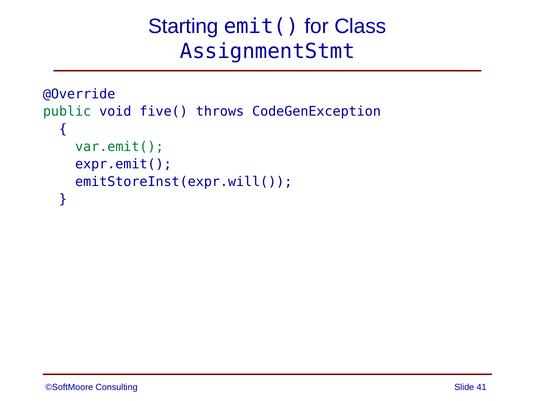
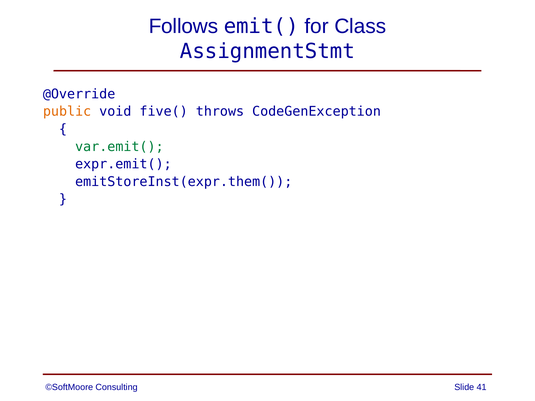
Starting: Starting -> Follows
public colour: green -> orange
emitStoreInst(expr.will(: emitStoreInst(expr.will( -> emitStoreInst(expr.them(
